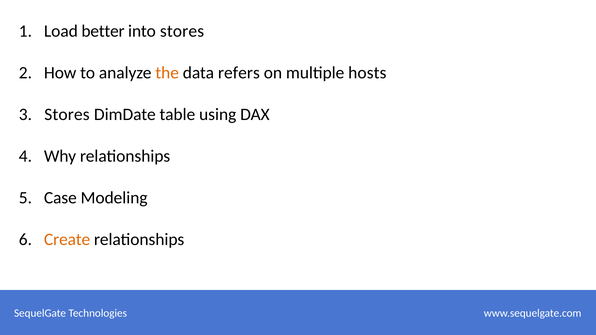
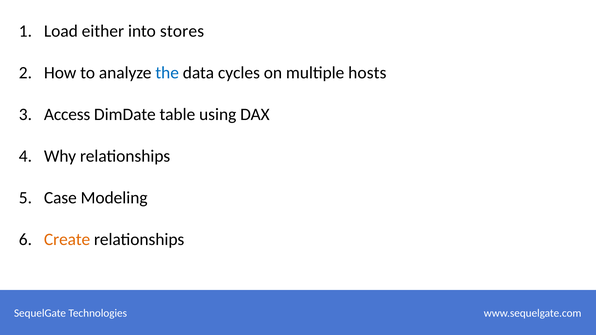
better: better -> either
the colour: orange -> blue
refers: refers -> cycles
Stores at (67, 115): Stores -> Access
